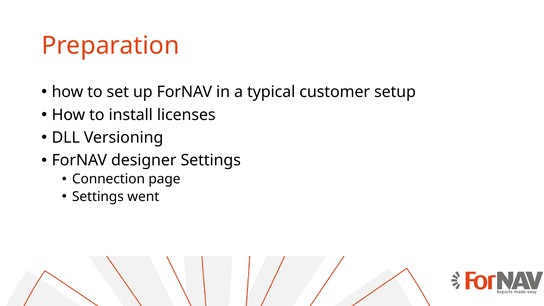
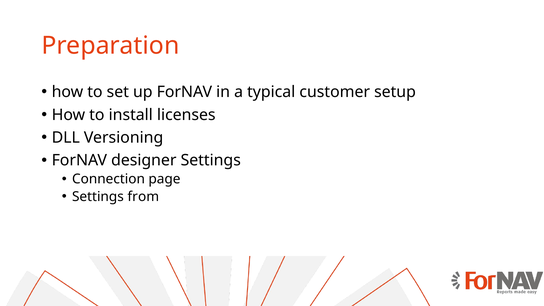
went: went -> from
